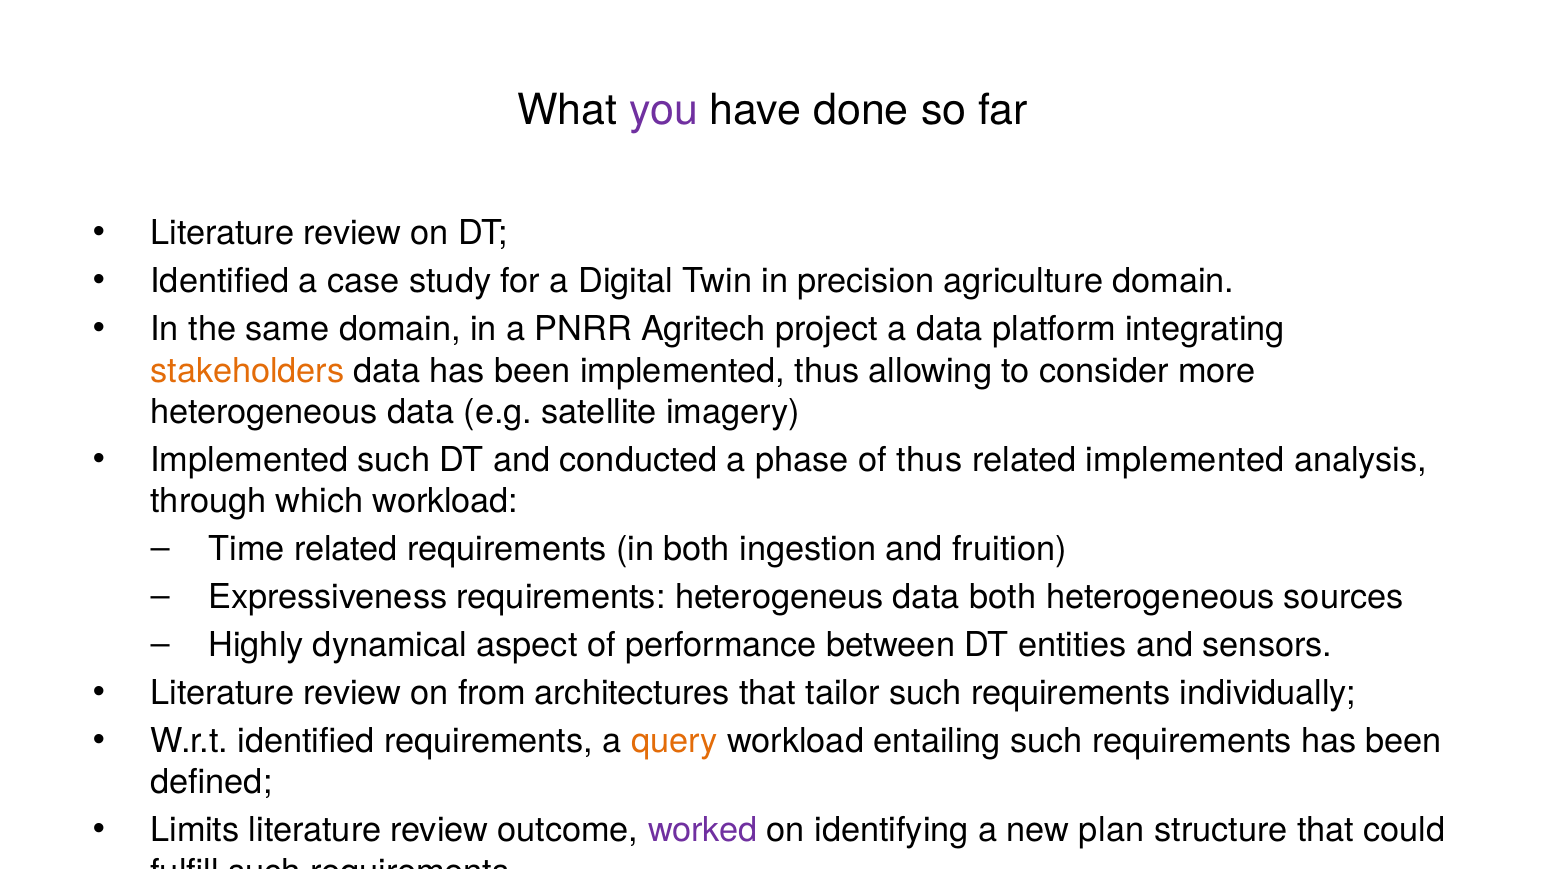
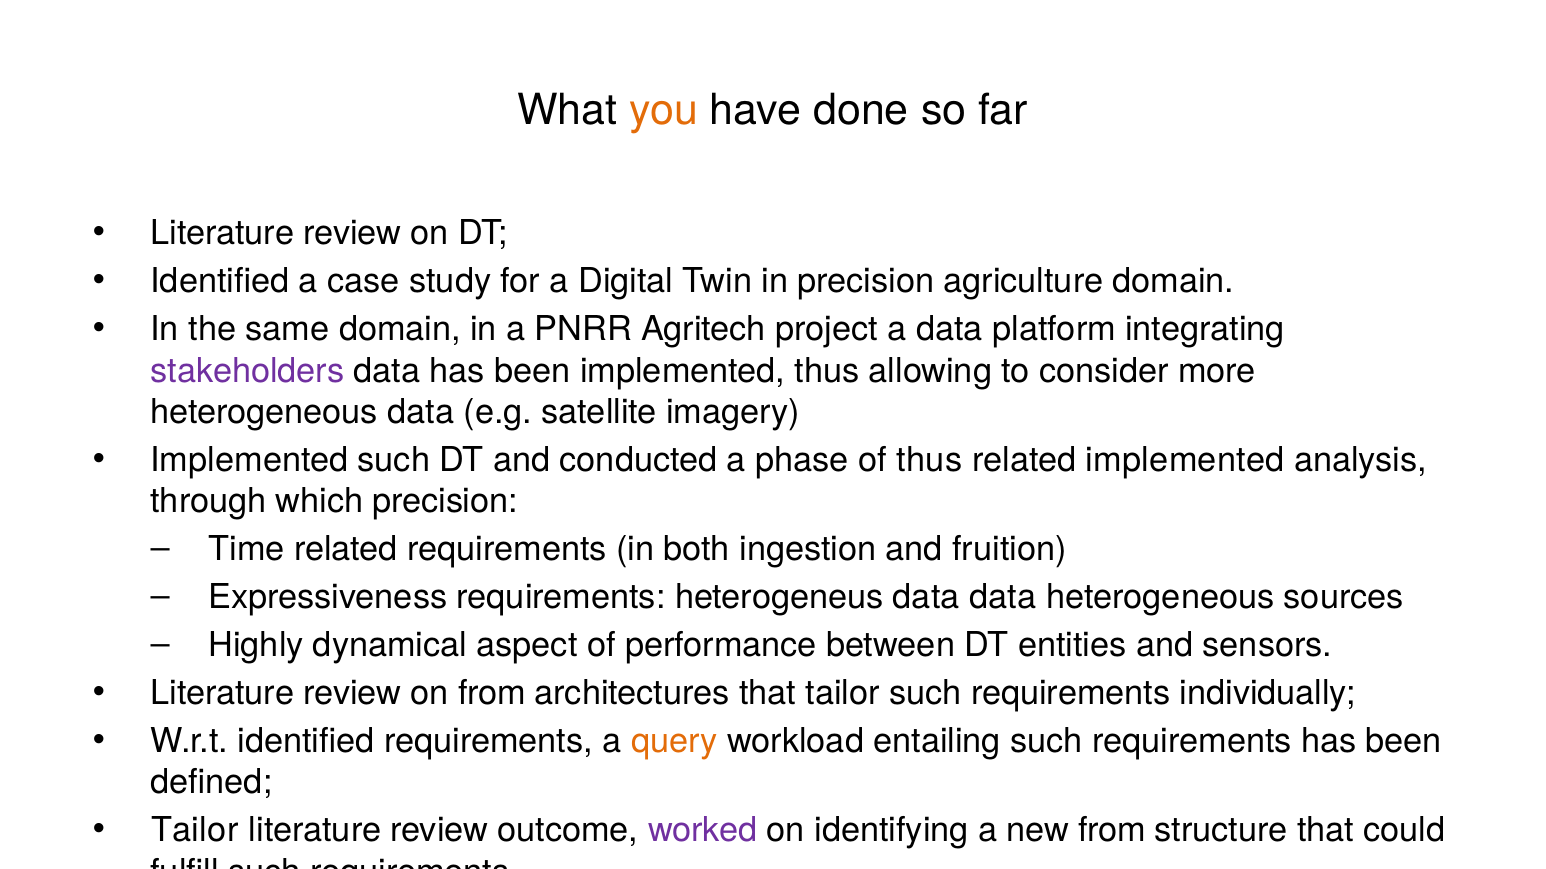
you colour: purple -> orange
stakeholders colour: orange -> purple
which workload: workload -> precision
data both: both -> data
Limits at (195, 831): Limits -> Tailor
new plan: plan -> from
